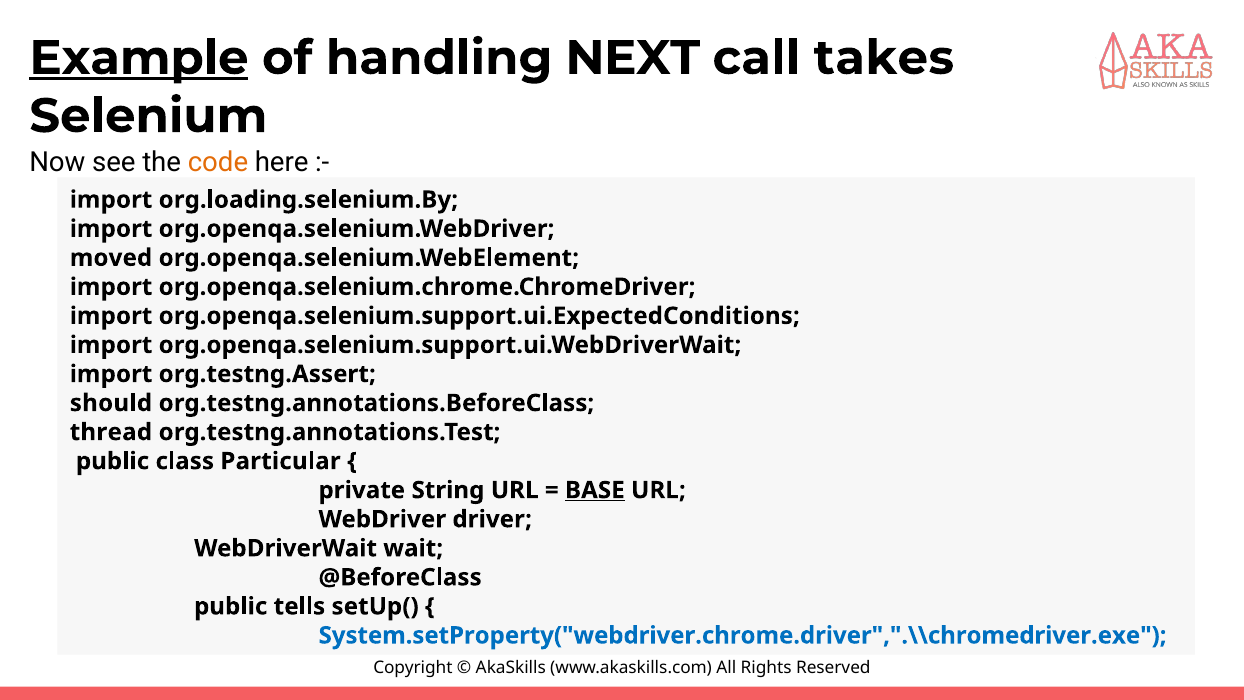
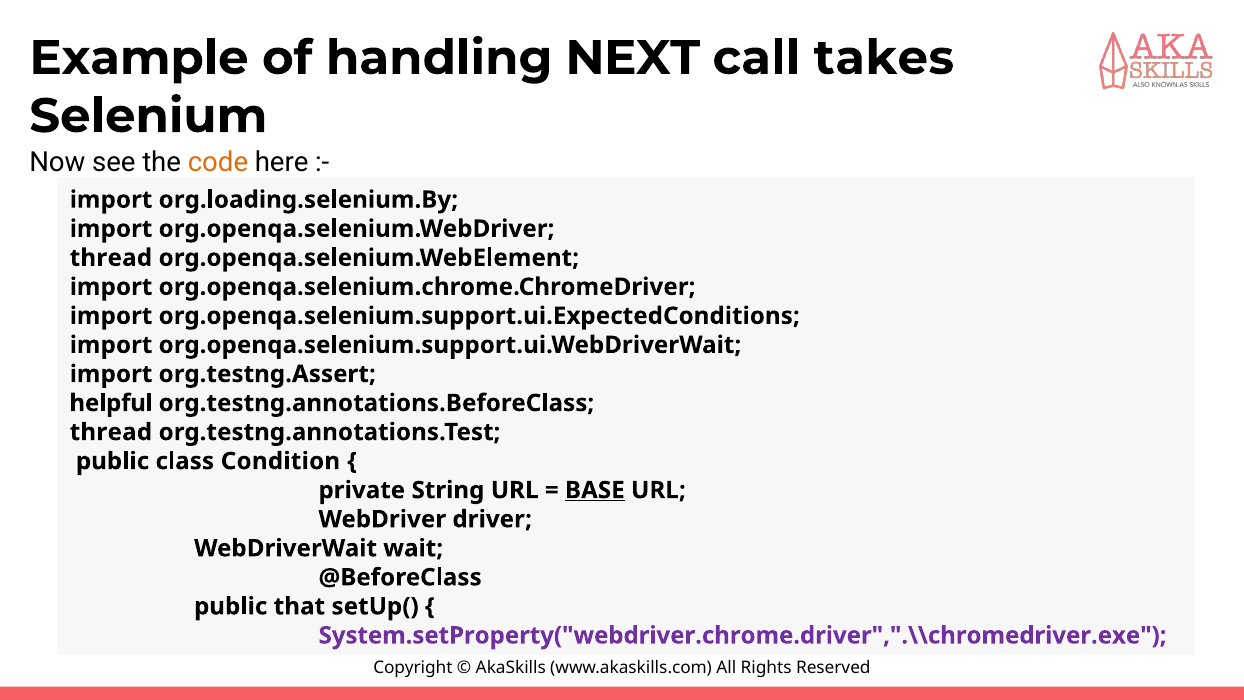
Example underline: present -> none
moved at (111, 258): moved -> thread
should: should -> helpful
Particular: Particular -> Condition
tells: tells -> that
System.setProperty("webdriver.chrome.driver",".\\chromedriver.exe colour: blue -> purple
